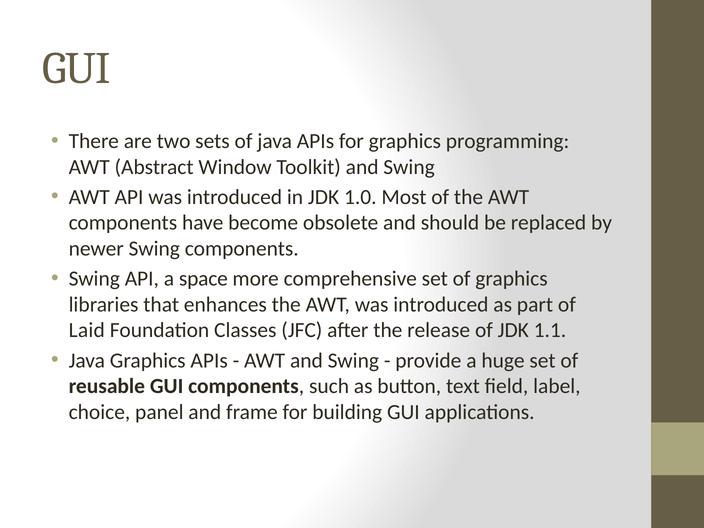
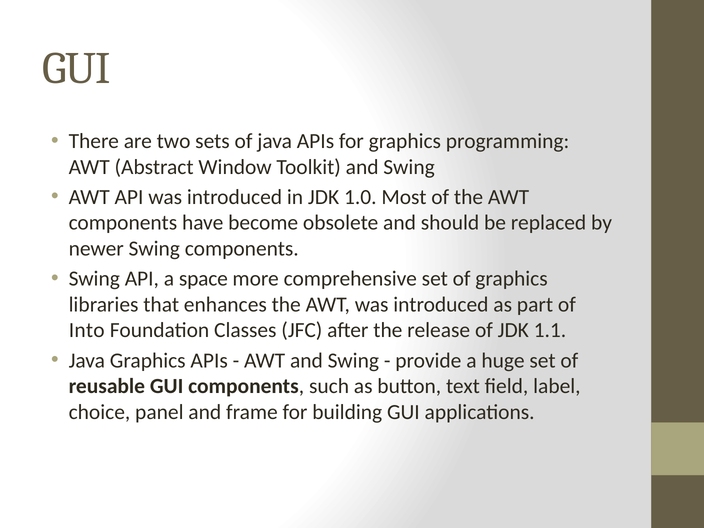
Laid: Laid -> Into
